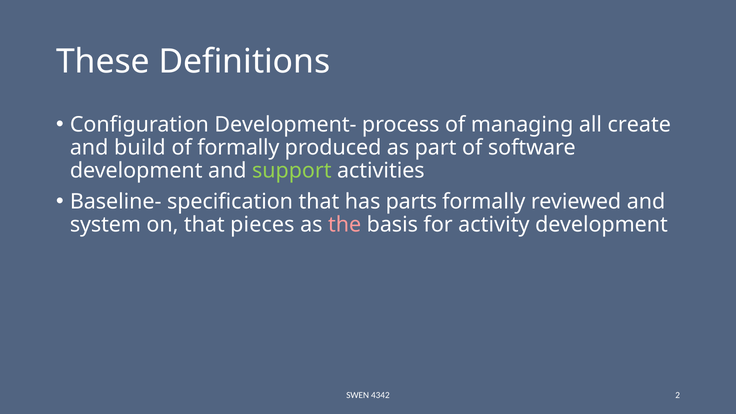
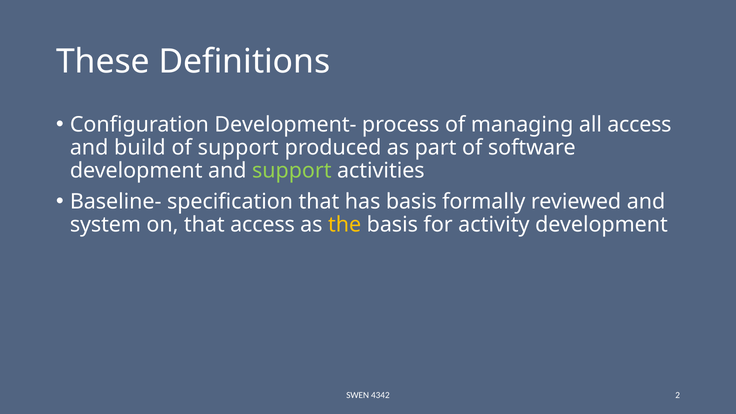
all create: create -> access
of formally: formally -> support
has parts: parts -> basis
that pieces: pieces -> access
the colour: pink -> yellow
